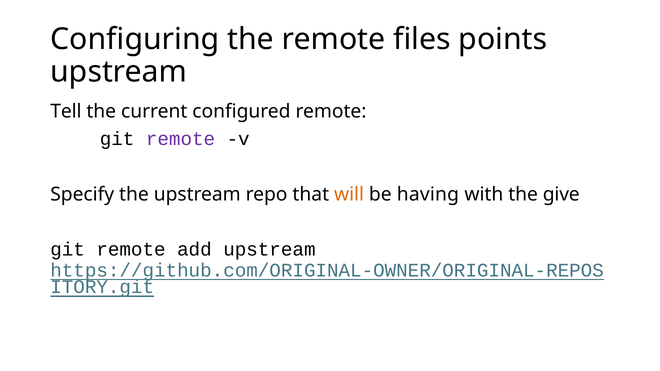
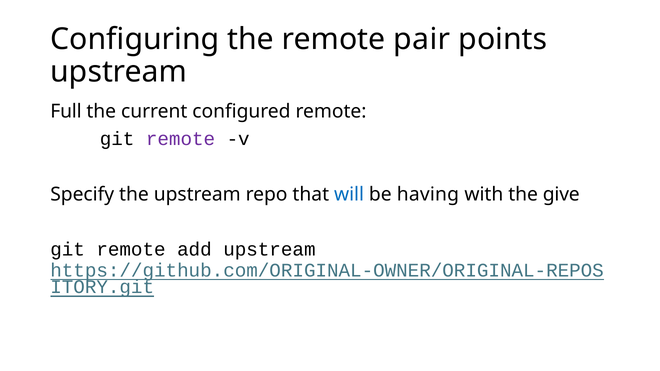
files: files -> pair
Tell: Tell -> Full
will colour: orange -> blue
